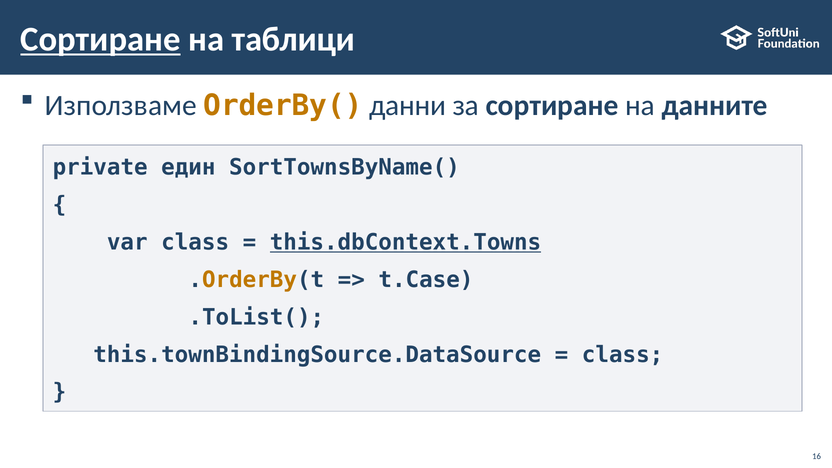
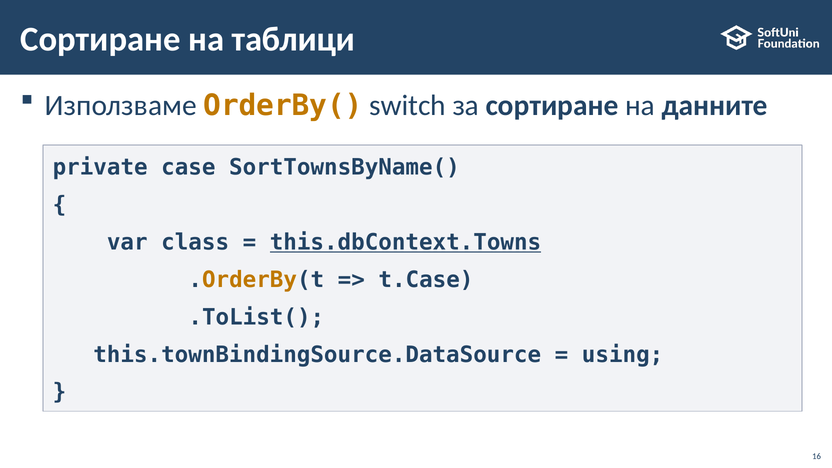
Сортиране at (100, 39) underline: present -> none
данни: данни -> switch
един: един -> case
class at (623, 355): class -> using
